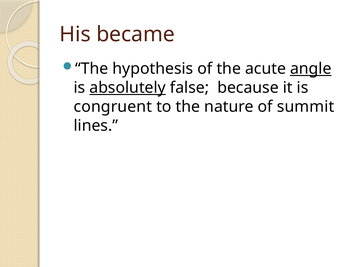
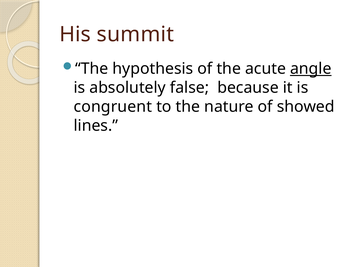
became: became -> summit
absolutely underline: present -> none
summit: summit -> showed
